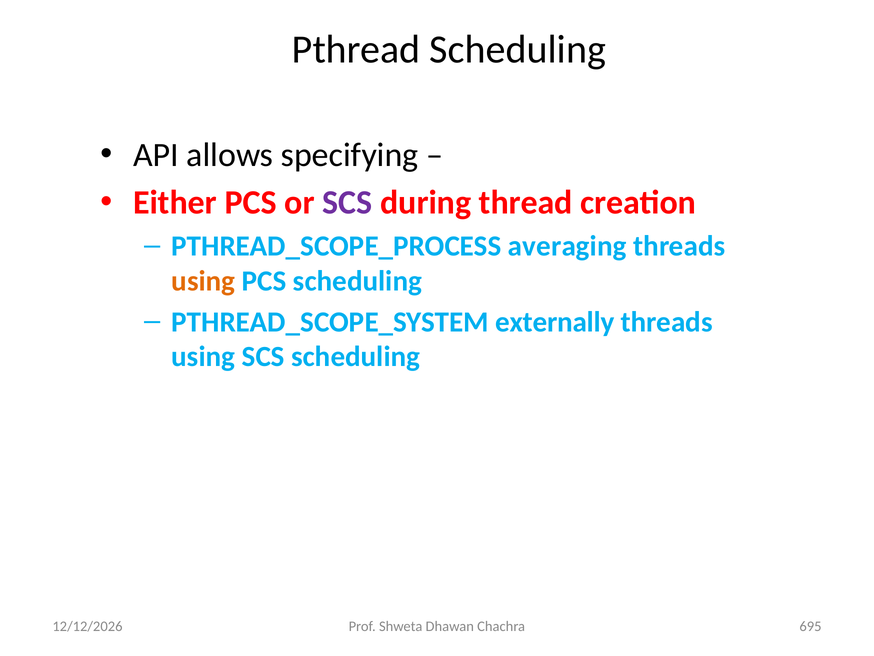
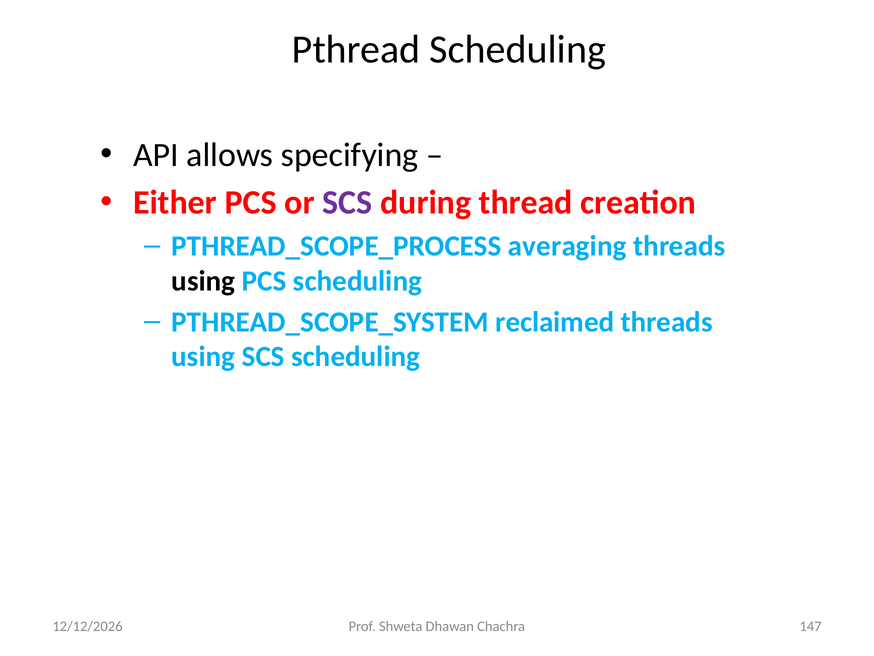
using at (203, 281) colour: orange -> black
externally: externally -> reclaimed
695: 695 -> 147
